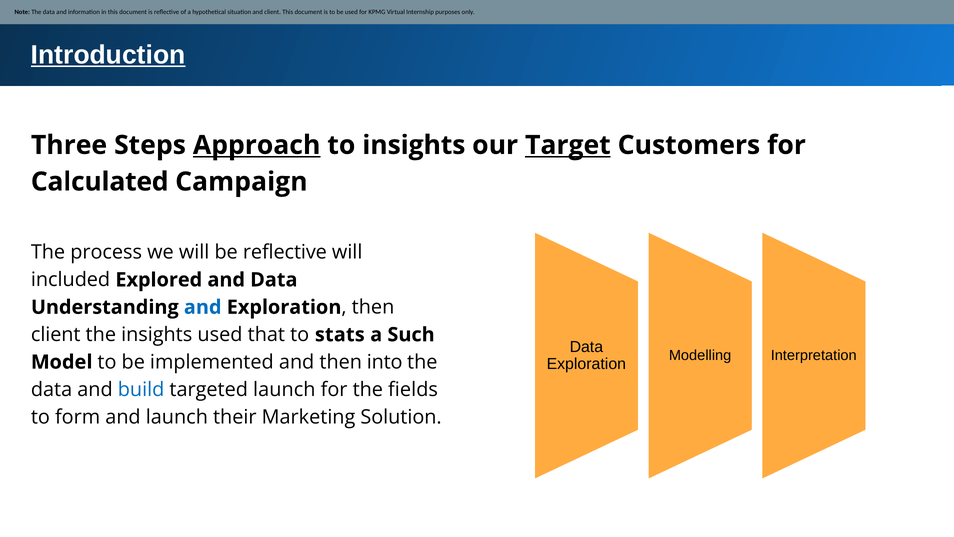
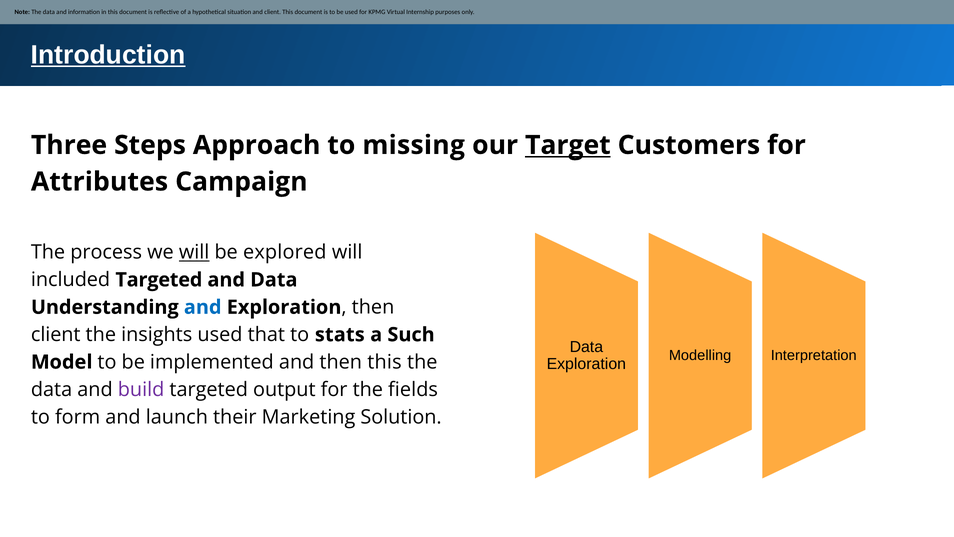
Approach underline: present -> none
to insights: insights -> missing
Calculated: Calculated -> Attributes
will at (194, 252) underline: none -> present
be reflective: reflective -> explored
included Explored: Explored -> Targeted
then into: into -> this
build colour: blue -> purple
targeted launch: launch -> output
